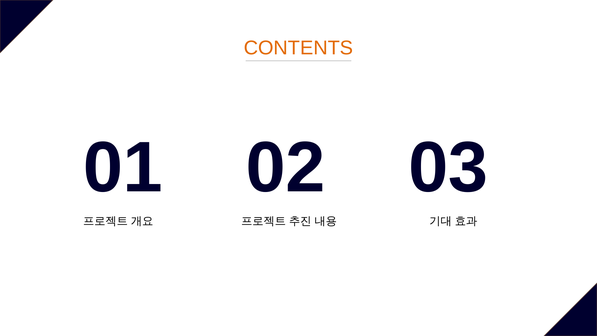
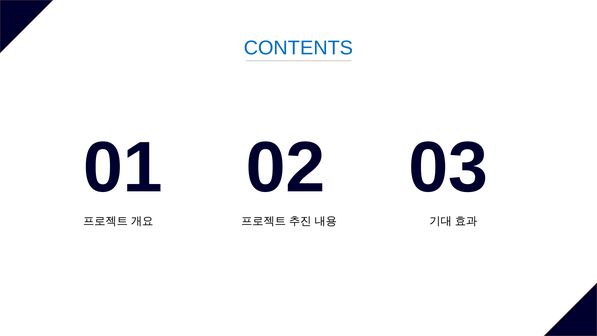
CONTENTS colour: orange -> blue
